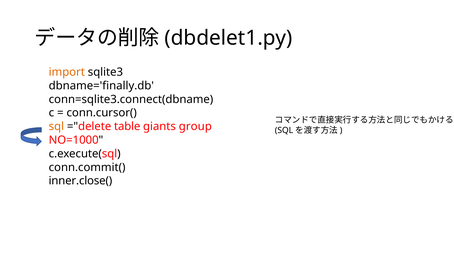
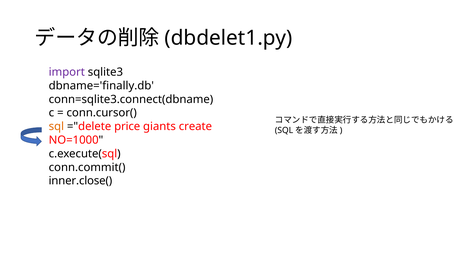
import colour: orange -> purple
table: table -> price
group: group -> create
